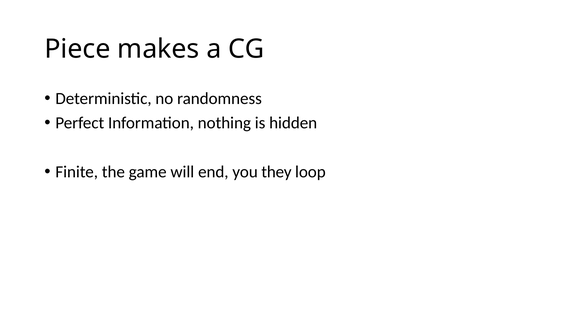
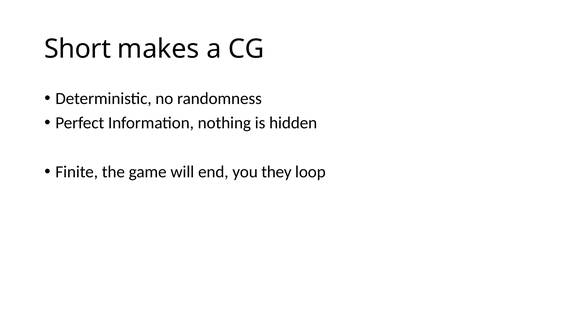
Piece: Piece -> Short
